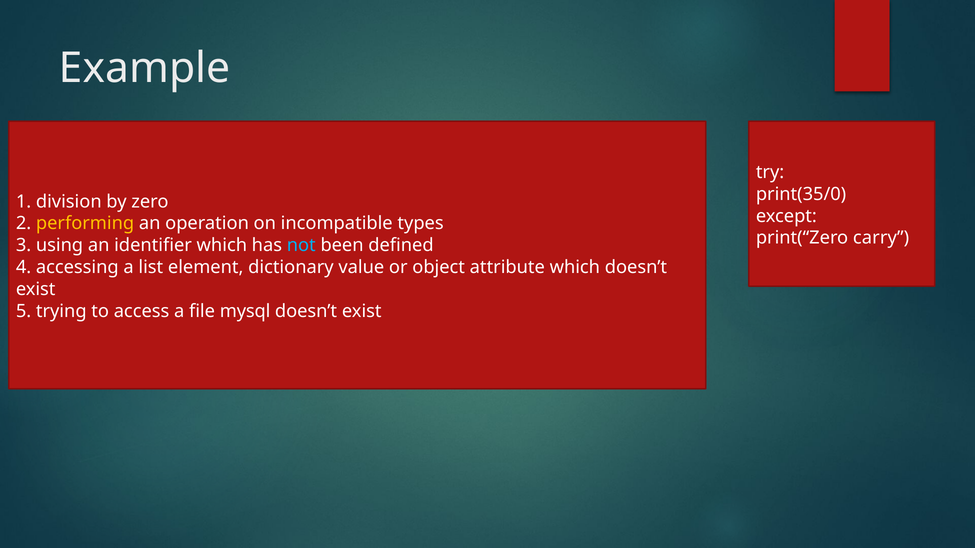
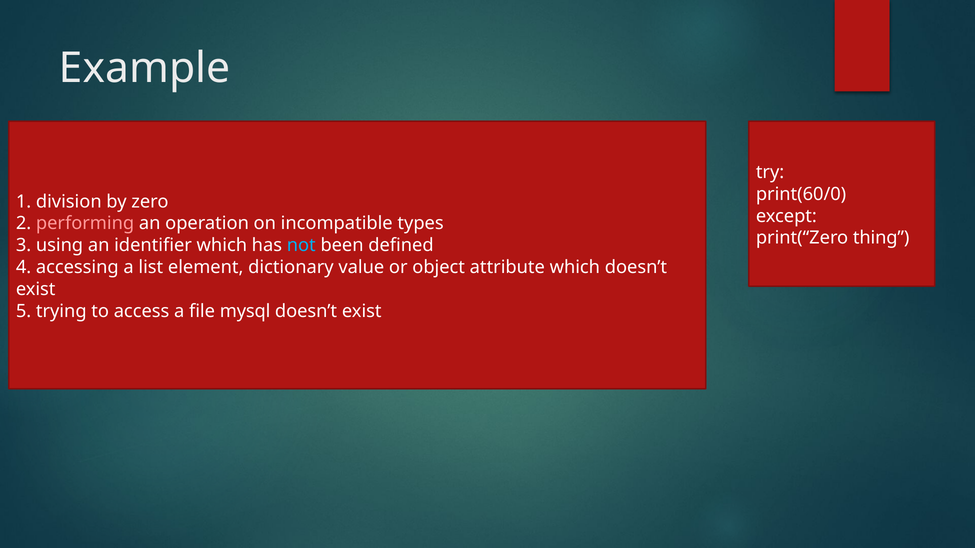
print(35/0: print(35/0 -> print(60/0
performing colour: yellow -> pink
carry: carry -> thing
